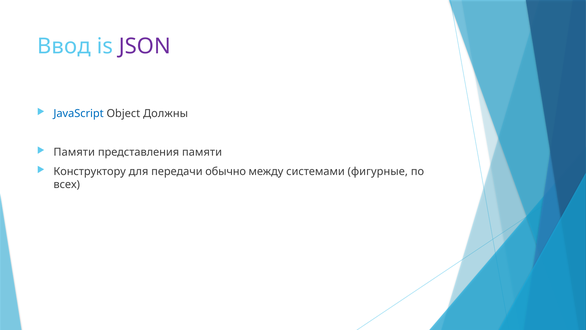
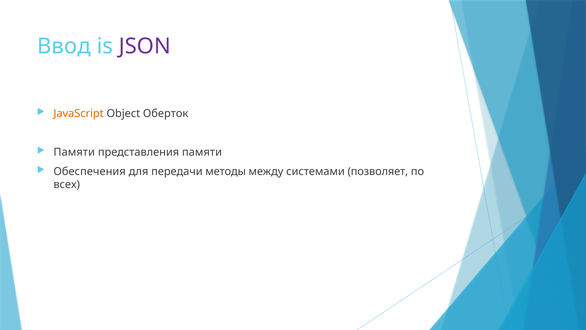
JavaScript colour: blue -> orange
Должны: Должны -> Оберток
Конструктору: Конструктору -> Обеспечения
обычно: обычно -> методы
фигурные: фигурные -> позволяет
